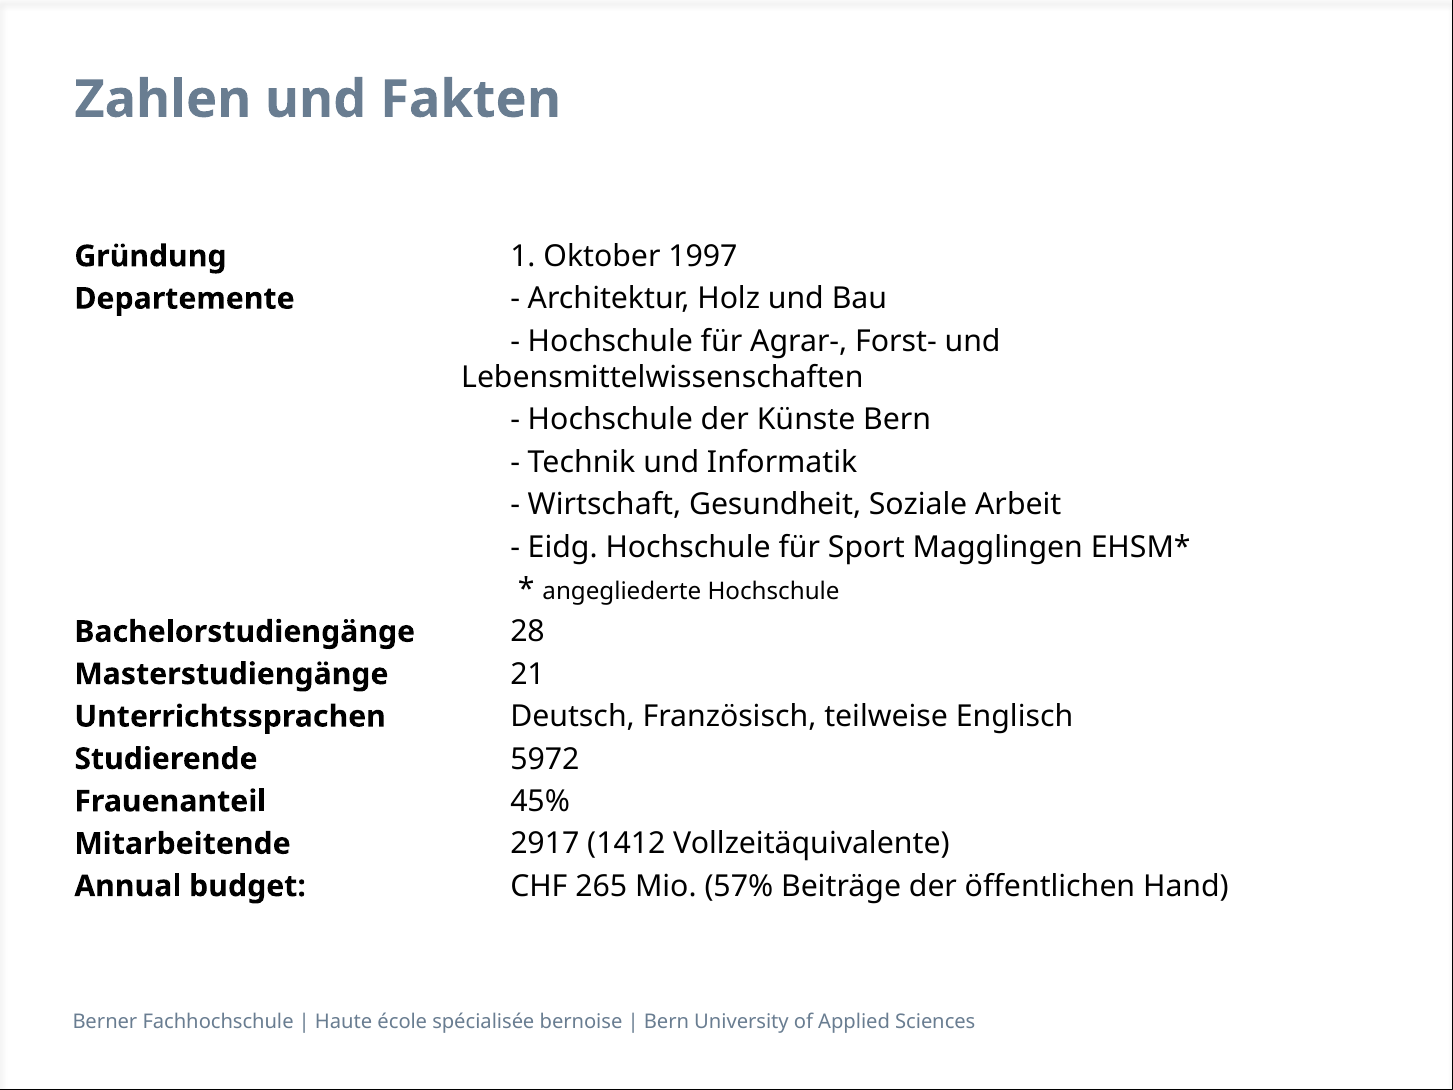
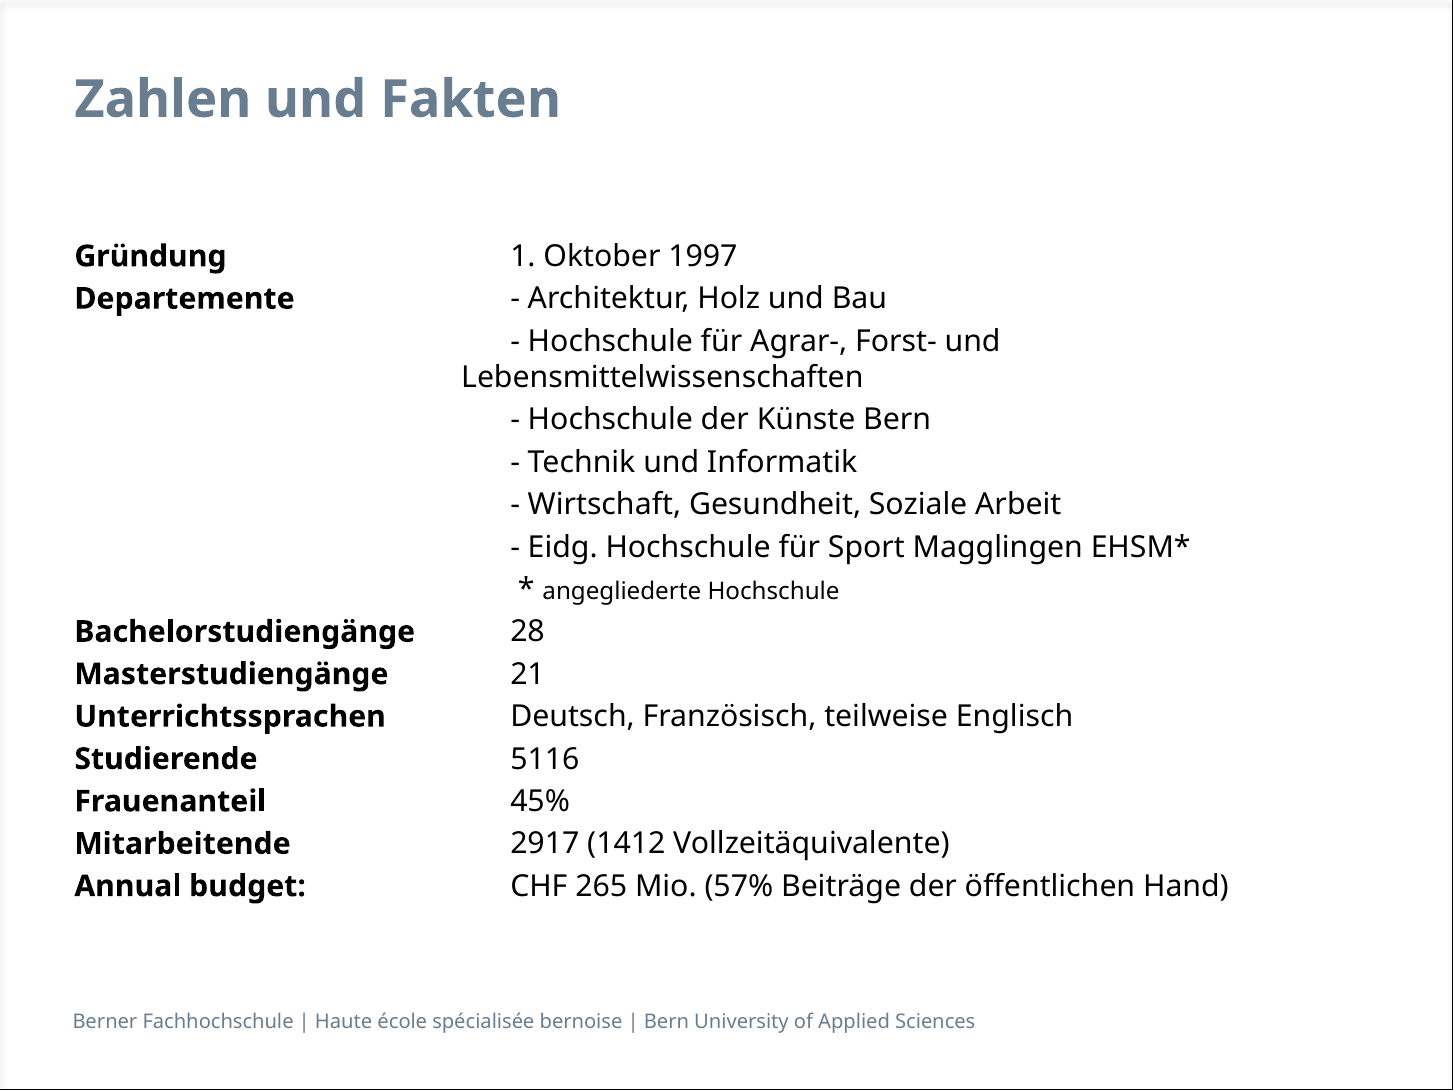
5972: 5972 -> 5116
